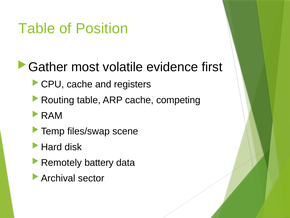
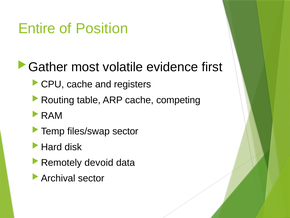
Table at (37, 28): Table -> Entire
files/swap scene: scene -> sector
battery: battery -> devoid
